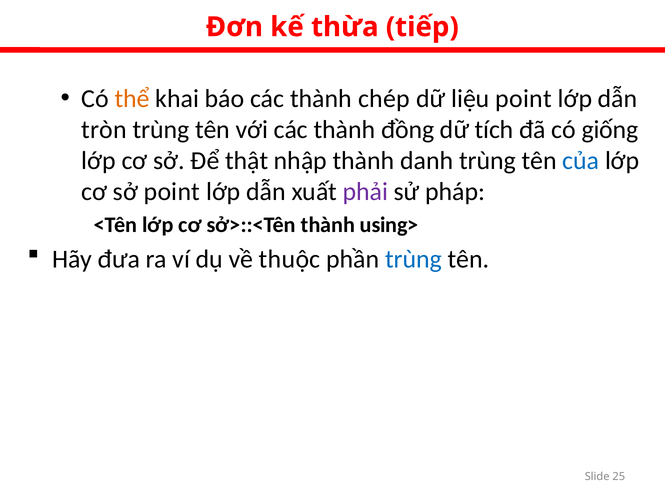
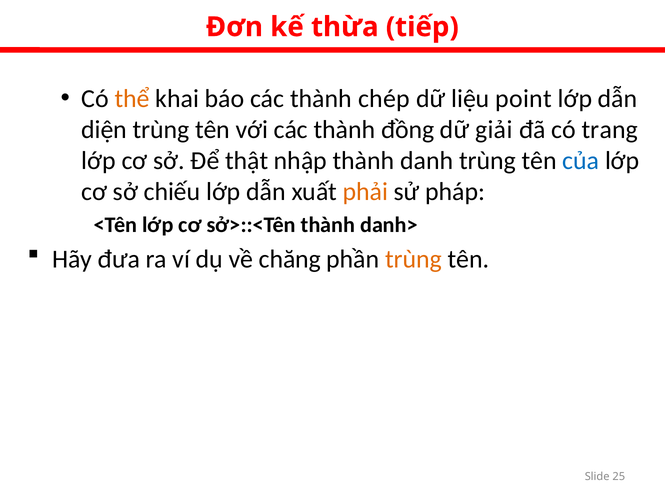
tròn: tròn -> diện
tích: tích -> giải
giống: giống -> trang
sở point: point -> chiếu
phải colour: purple -> orange
using>: using> -> danh>
thuộc: thuộc -> chăng
trùng at (414, 259) colour: blue -> orange
